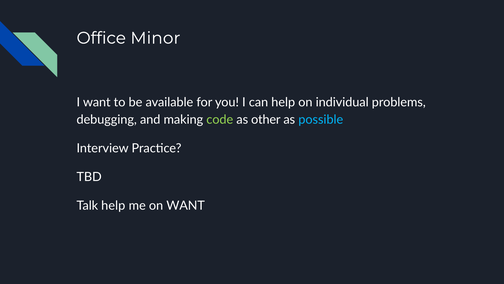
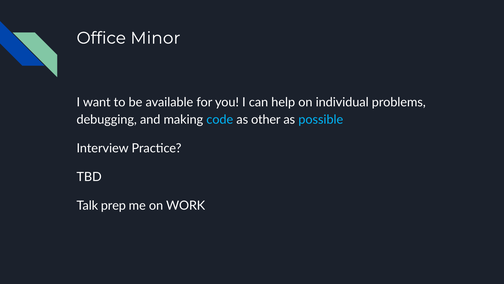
code colour: light green -> light blue
Talk help: help -> prep
on WANT: WANT -> WORK
